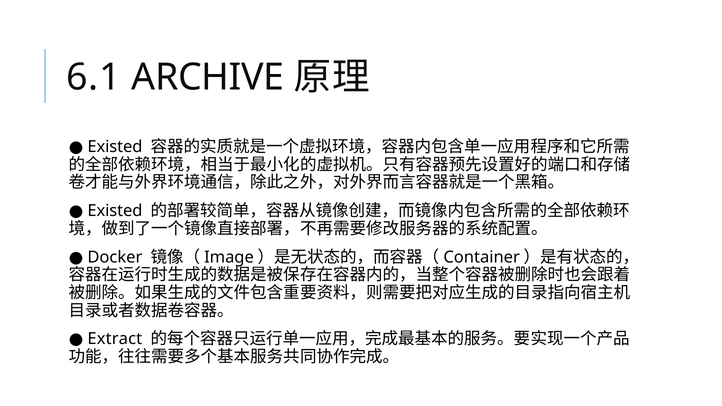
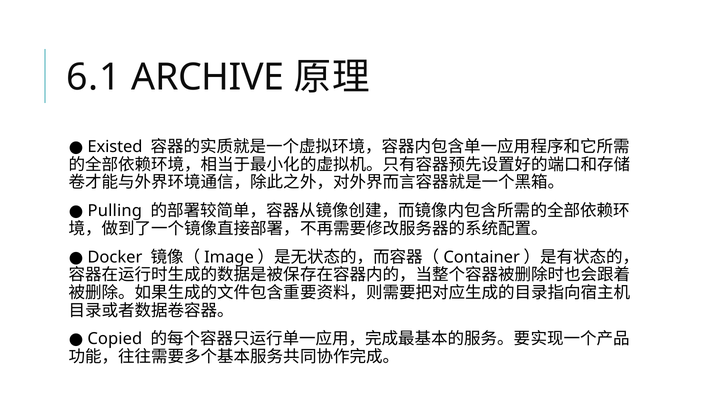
Existed at (115, 211): Existed -> Pulling
Extract: Extract -> Copied
